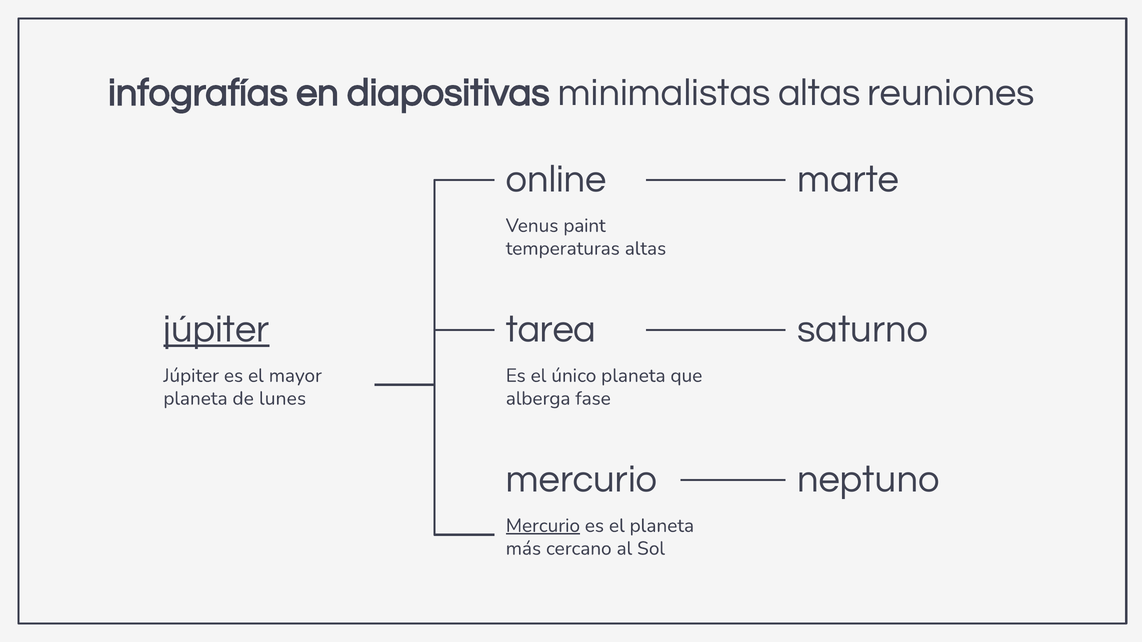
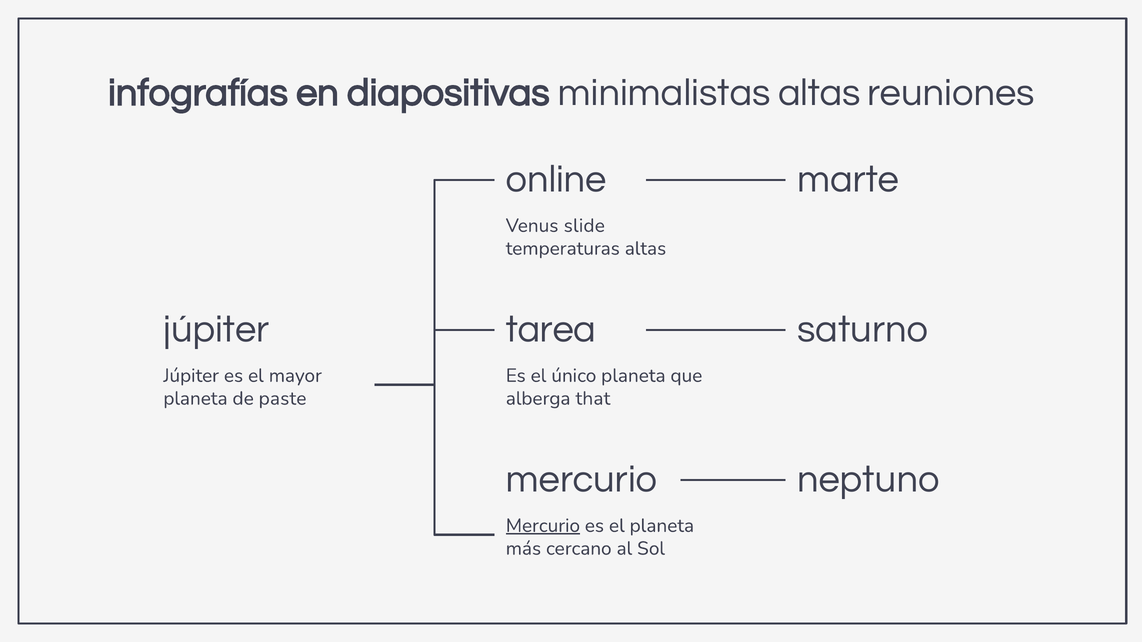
paint: paint -> slide
júpiter at (216, 330) underline: present -> none
lunes: lunes -> paste
fase: fase -> that
